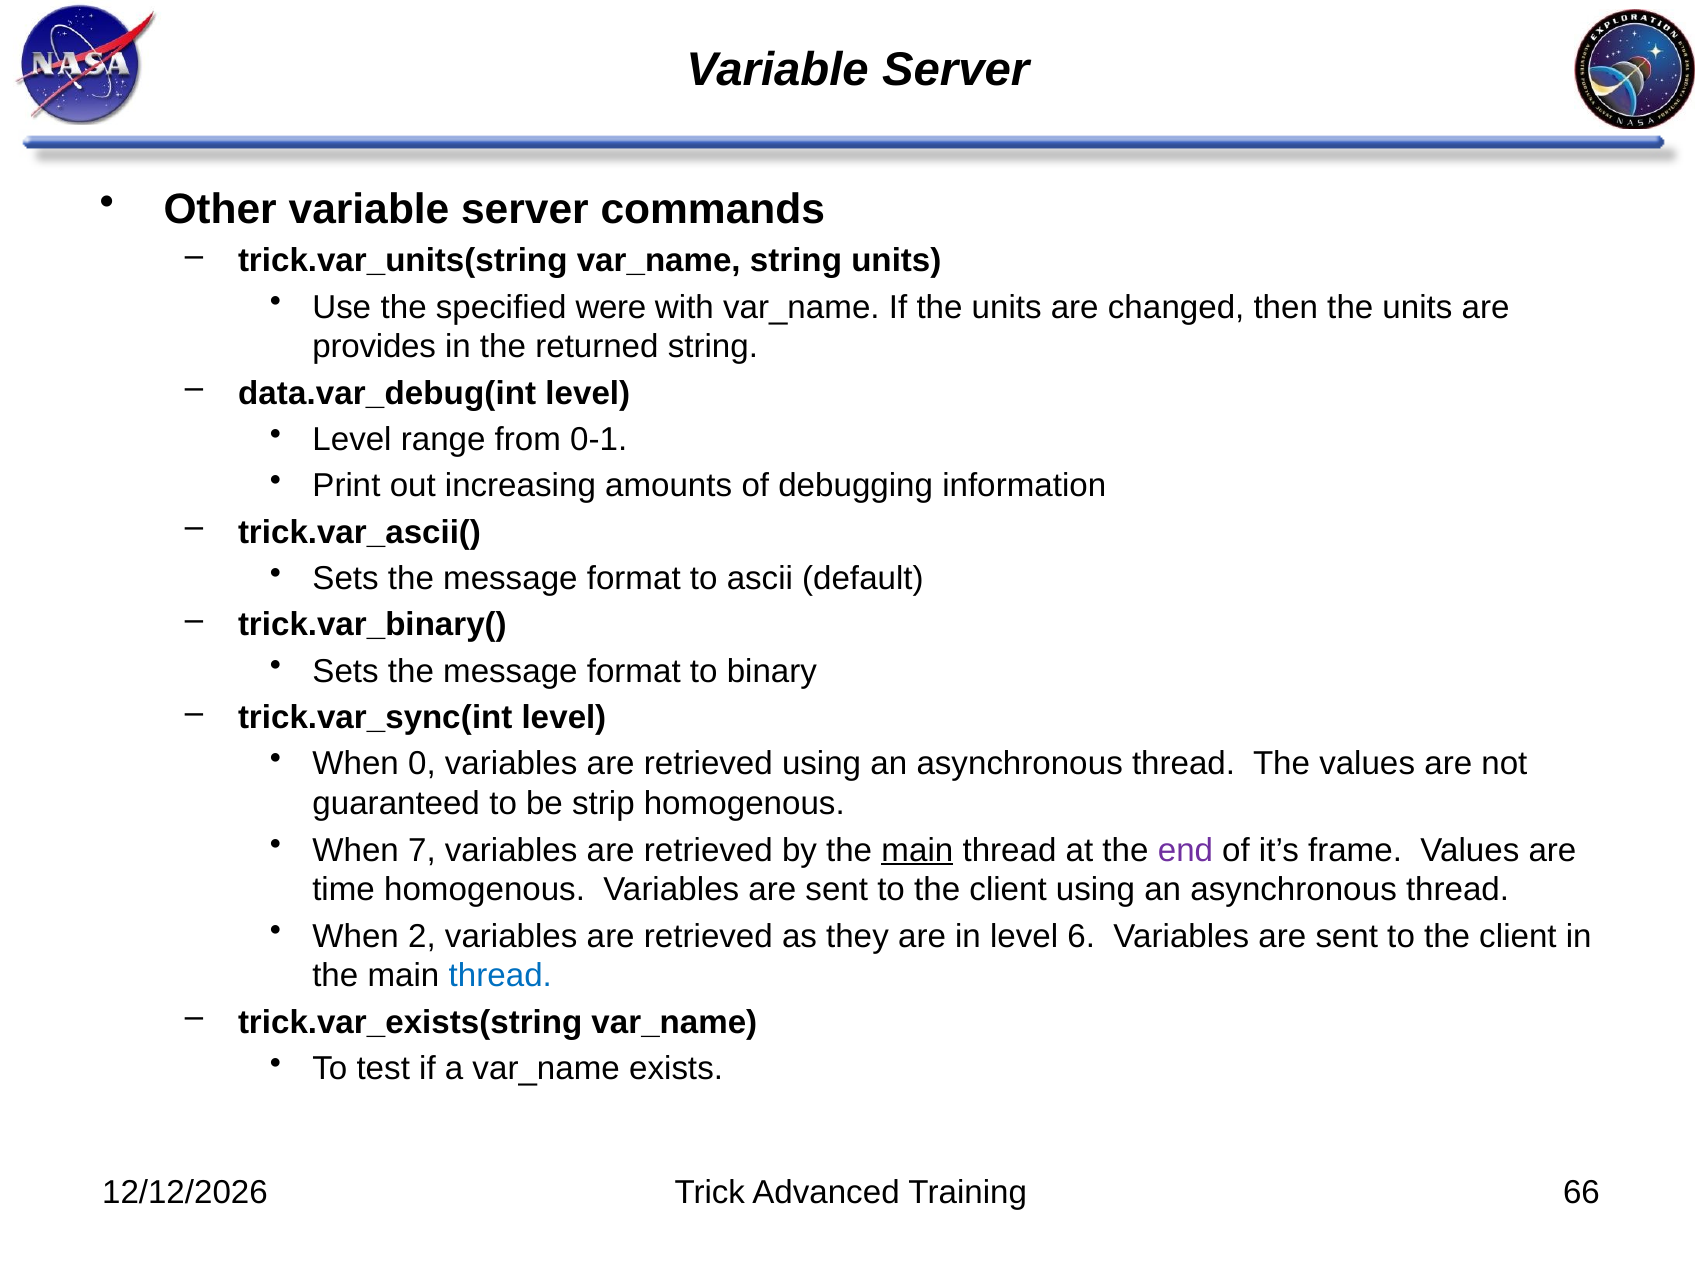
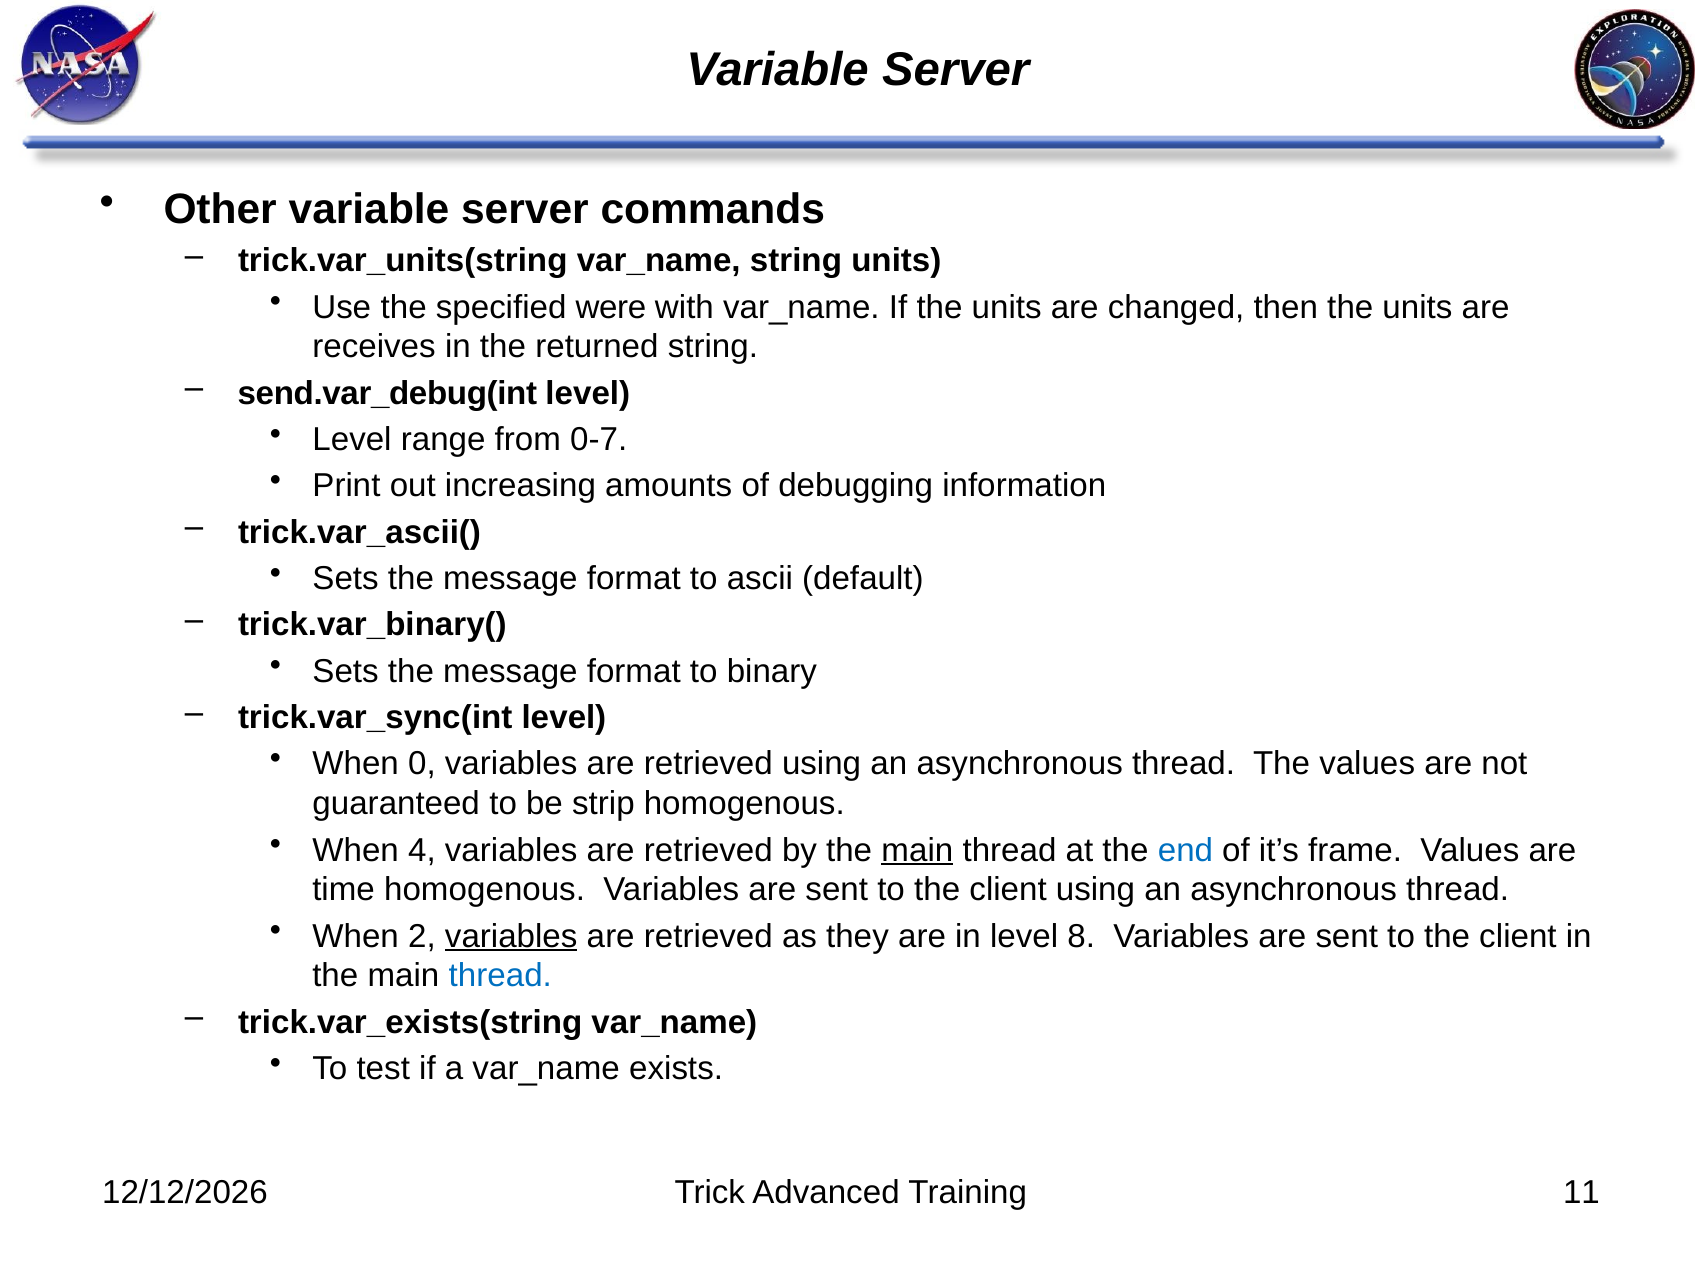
provides: provides -> receives
data.var_debug(int: data.var_debug(int -> send.var_debug(int
0-1: 0-1 -> 0-7
7: 7 -> 4
end colour: purple -> blue
variables at (511, 937) underline: none -> present
6: 6 -> 8
66: 66 -> 11
